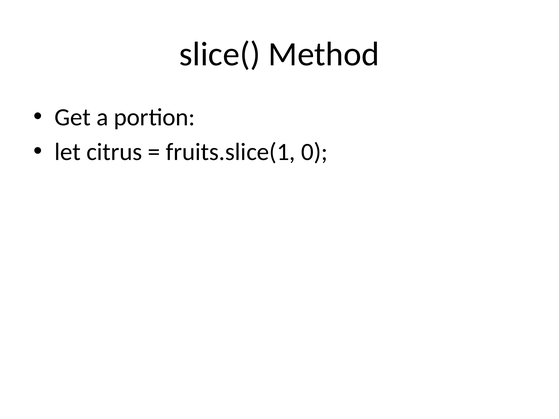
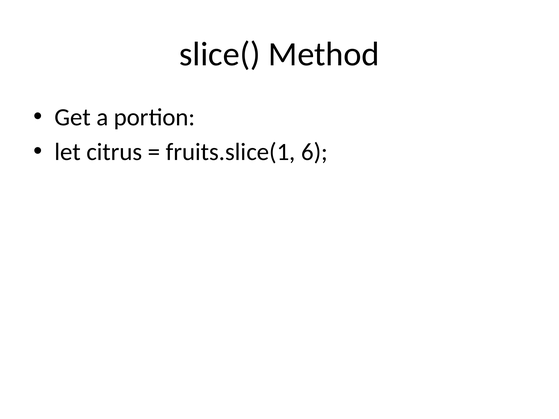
0: 0 -> 6
